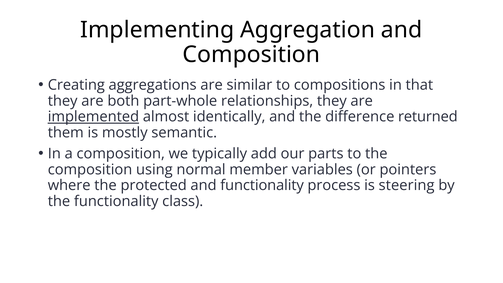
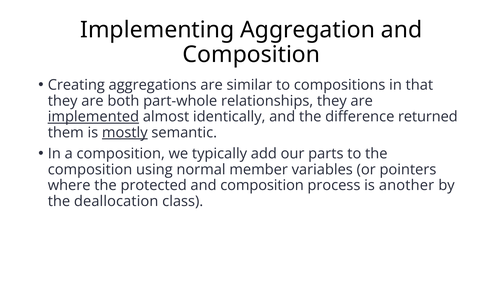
mostly underline: none -> present
functionality at (262, 185): functionality -> composition
steering: steering -> another
the functionality: functionality -> deallocation
